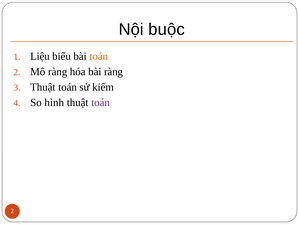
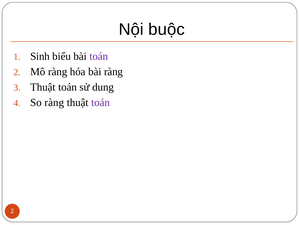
Liệu: Liệu -> Sinh
toán at (99, 56) colour: orange -> purple
kiếm: kiếm -> dung
So hình: hình -> ràng
